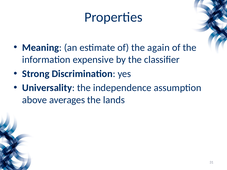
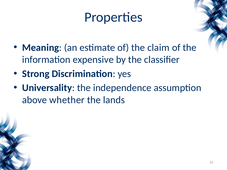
again: again -> claim
averages: averages -> whether
